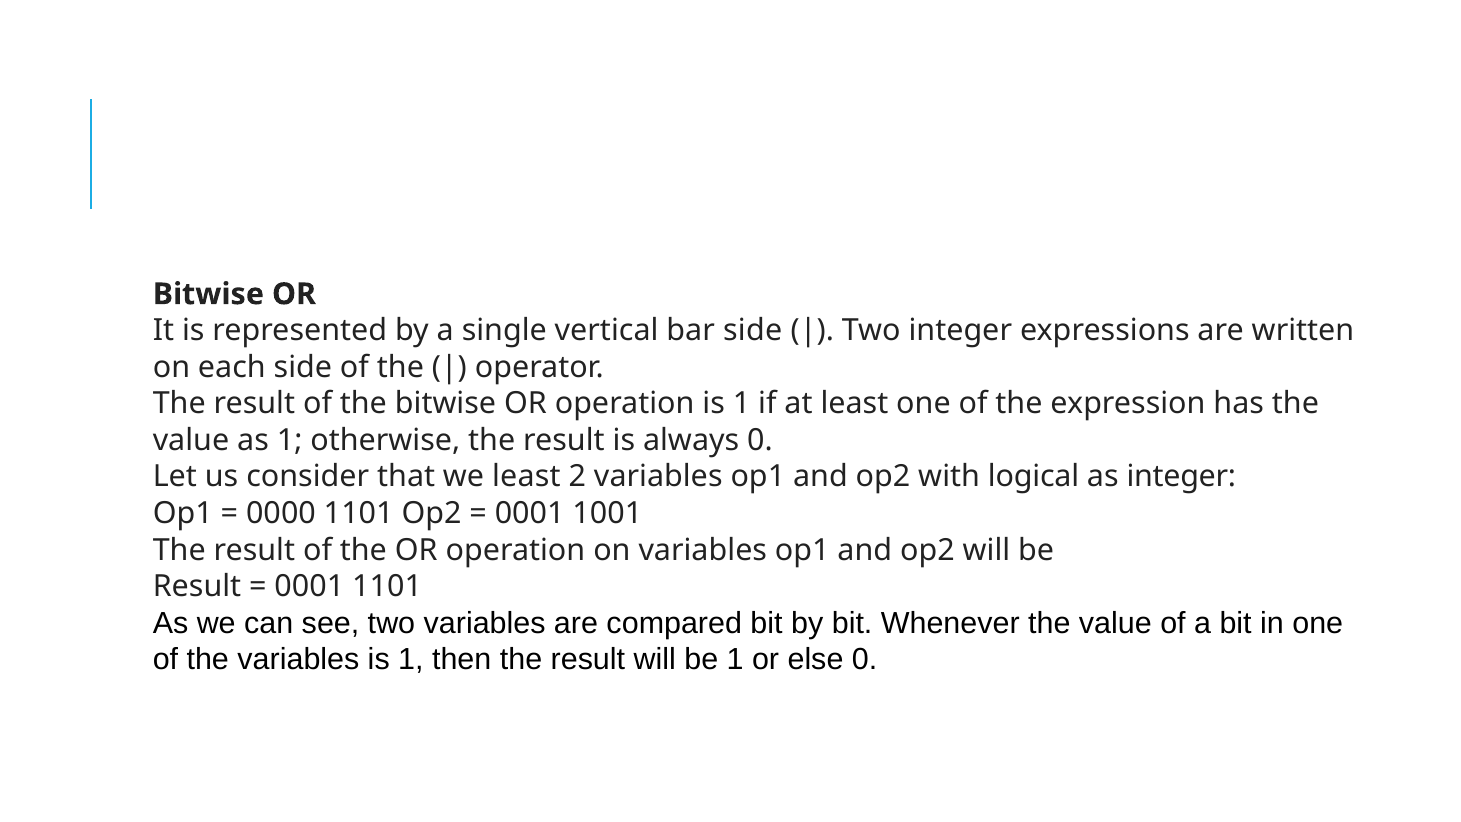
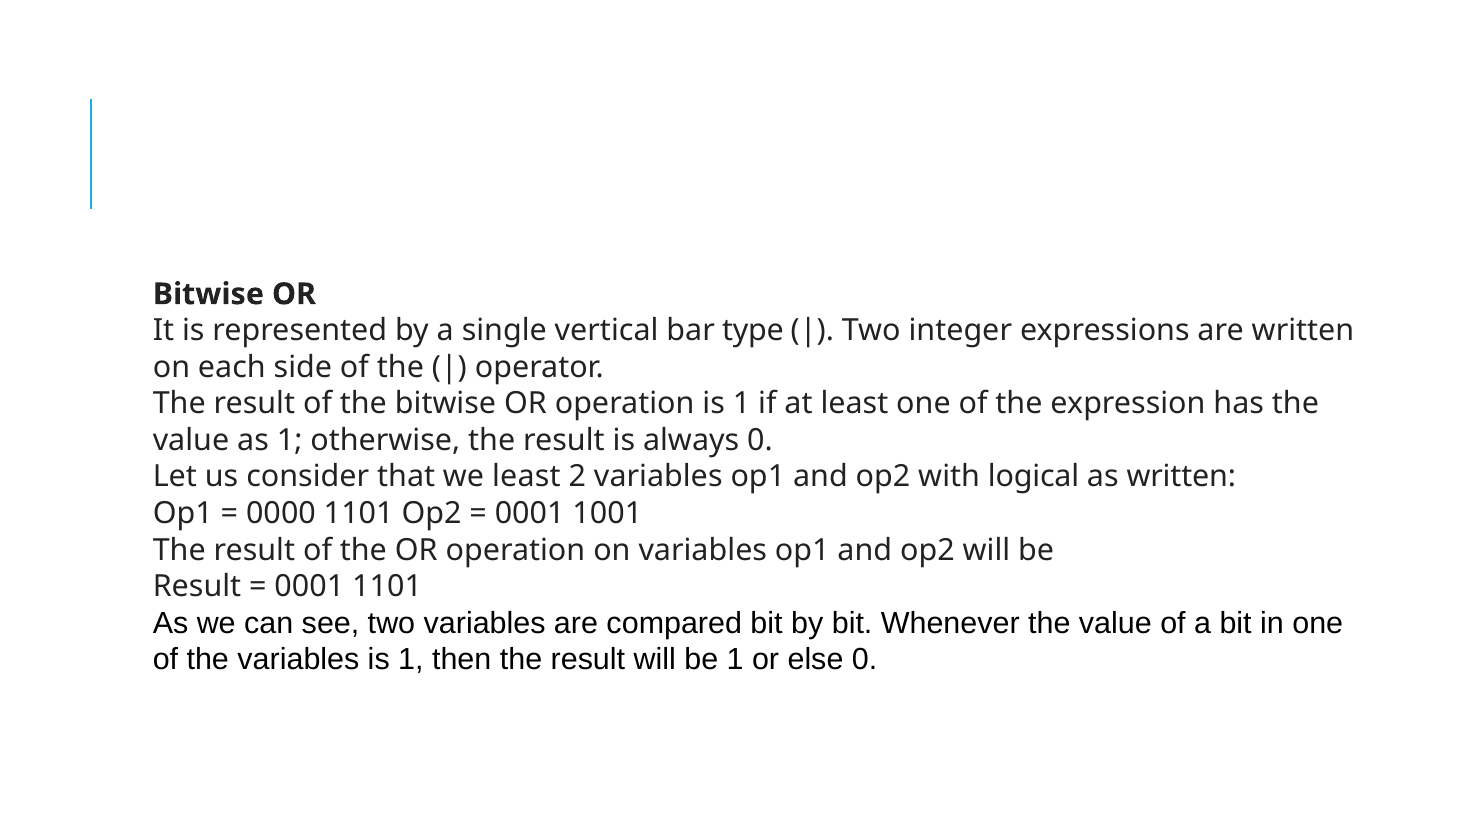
bar side: side -> type
as integer: integer -> written
